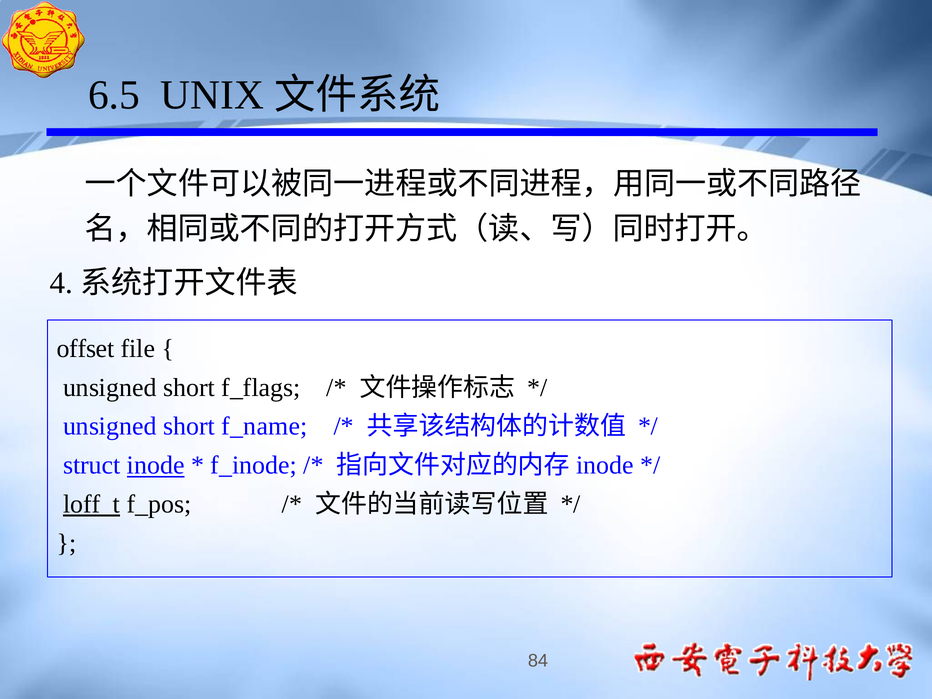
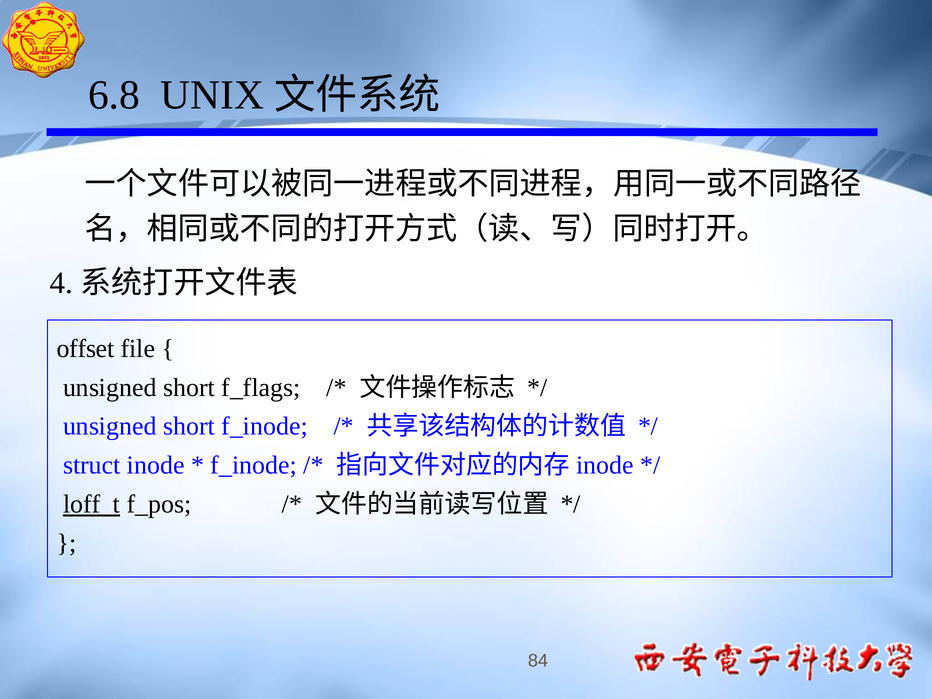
6.5: 6.5 -> 6.8
short f_name: f_name -> f_inode
inode underline: present -> none
